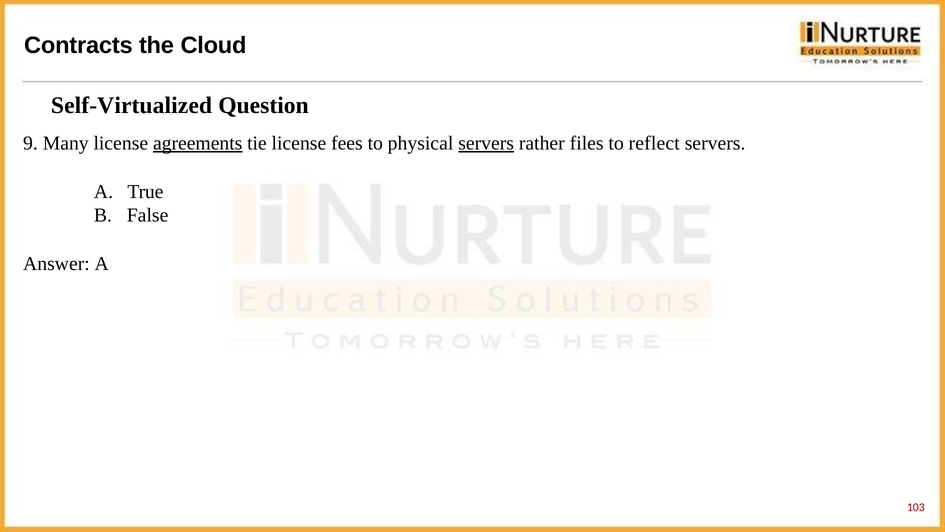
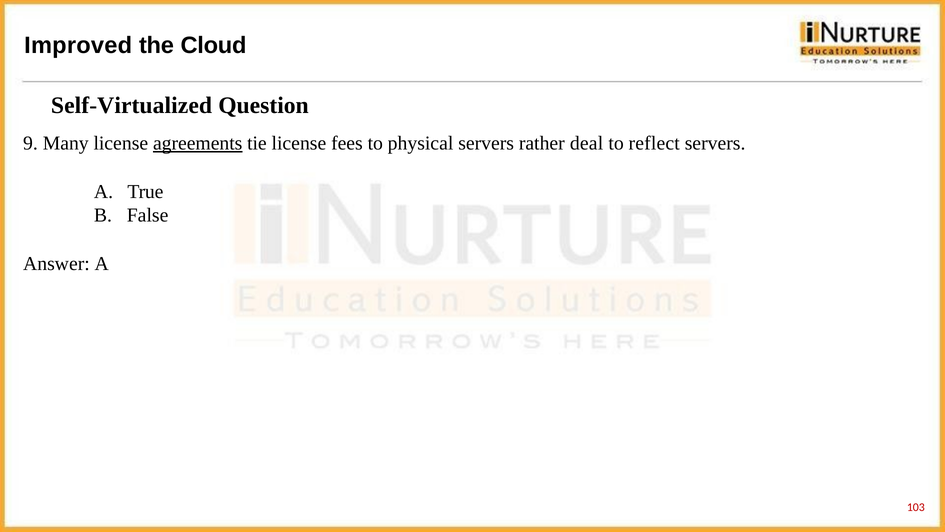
Contracts: Contracts -> Improved
servers at (486, 143) underline: present -> none
files: files -> deal
